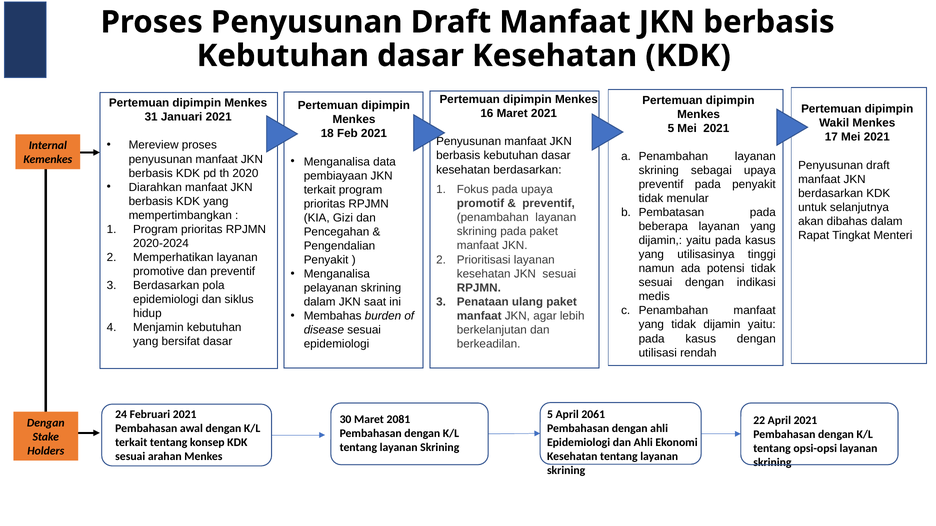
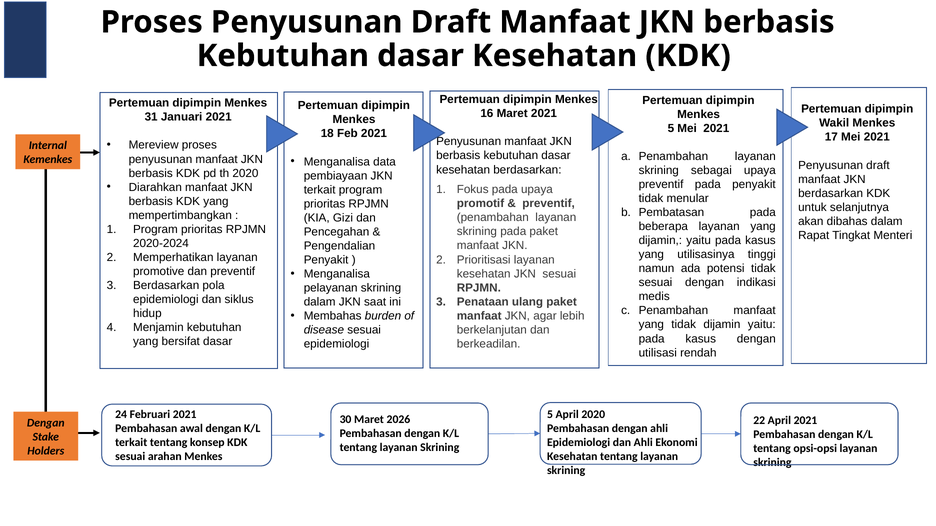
April 2061: 2061 -> 2020
2081: 2081 -> 2026
